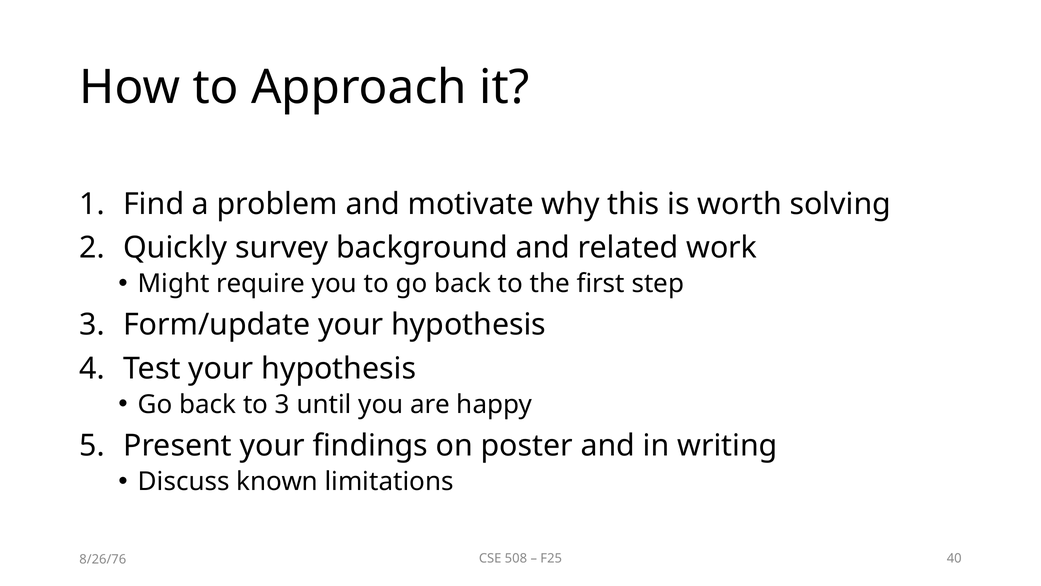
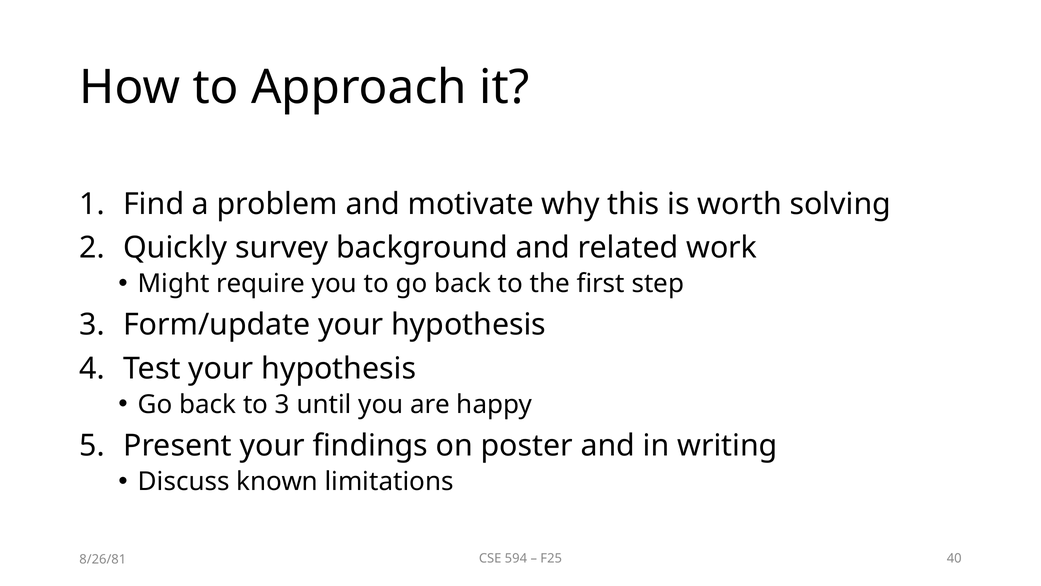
508: 508 -> 594
8/26/76: 8/26/76 -> 8/26/81
